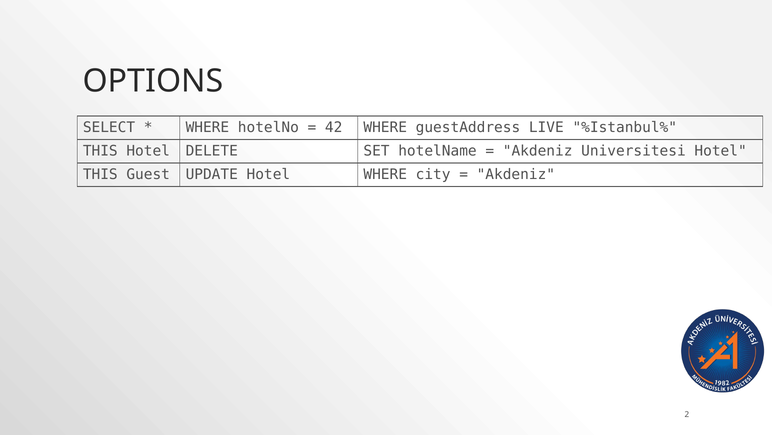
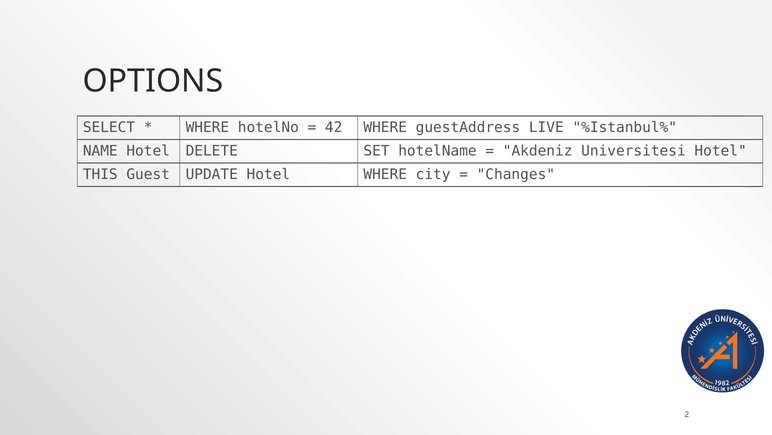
THIS at (100, 151): THIS -> NAME
Akdeniz at (516, 174): Akdeniz -> Changes
